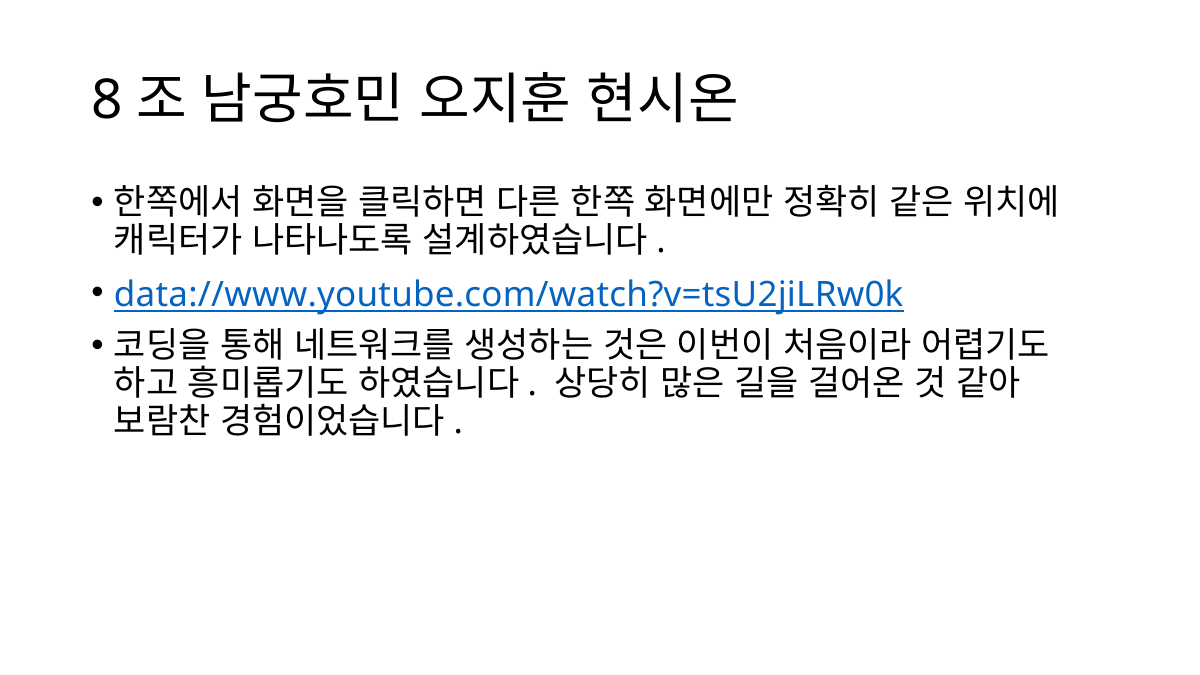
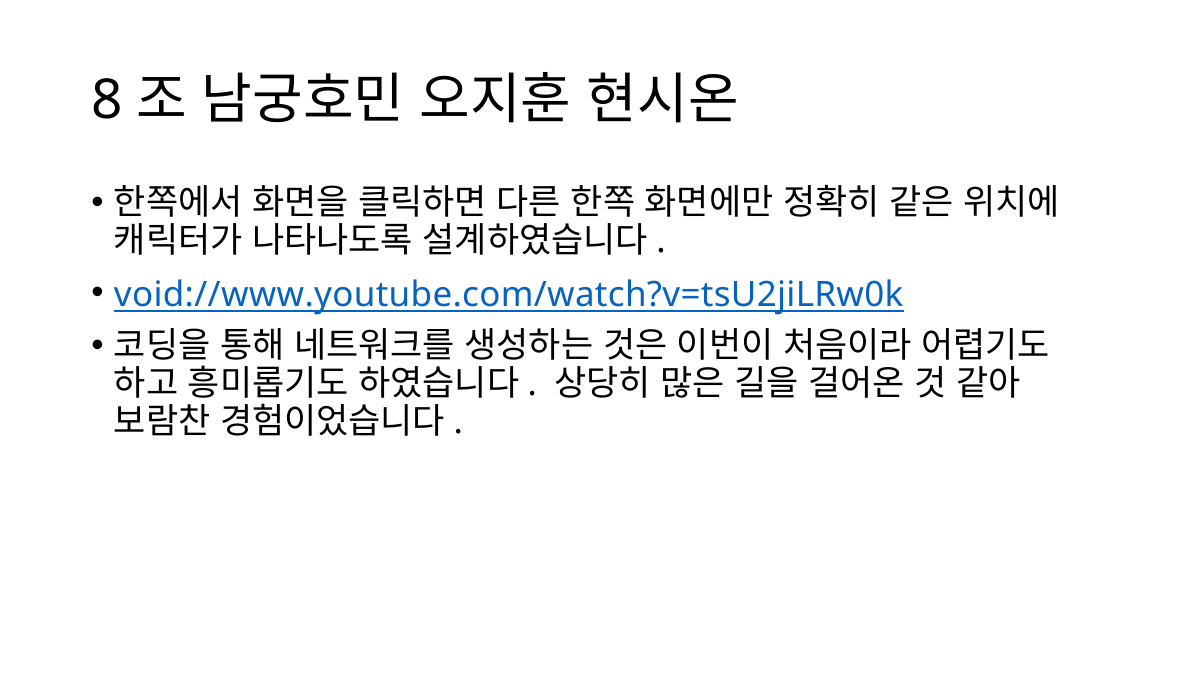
data://www.youtube.com/watch?v=tsU2jiLRw0k: data://www.youtube.com/watch?v=tsU2jiLRw0k -> void://www.youtube.com/watch?v=tsU2jiLRw0k
